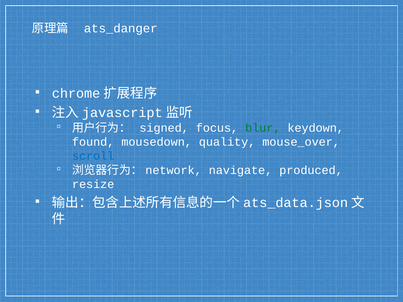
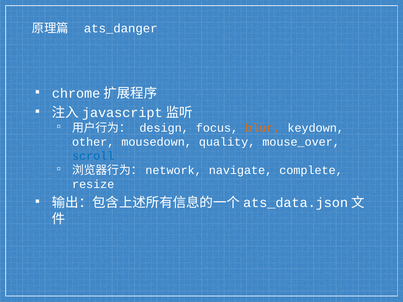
signed: signed -> design
blur colour: green -> orange
found: found -> other
produced: produced -> complete
